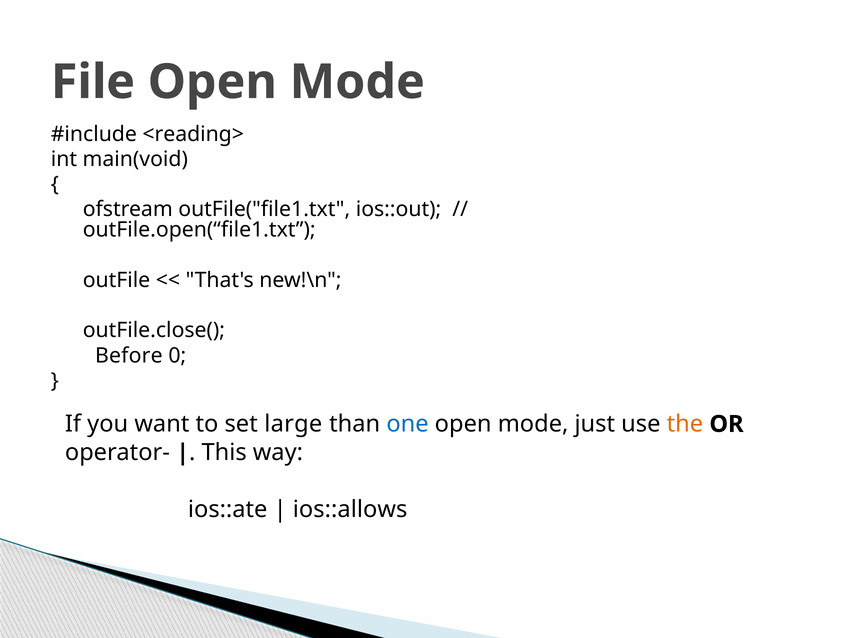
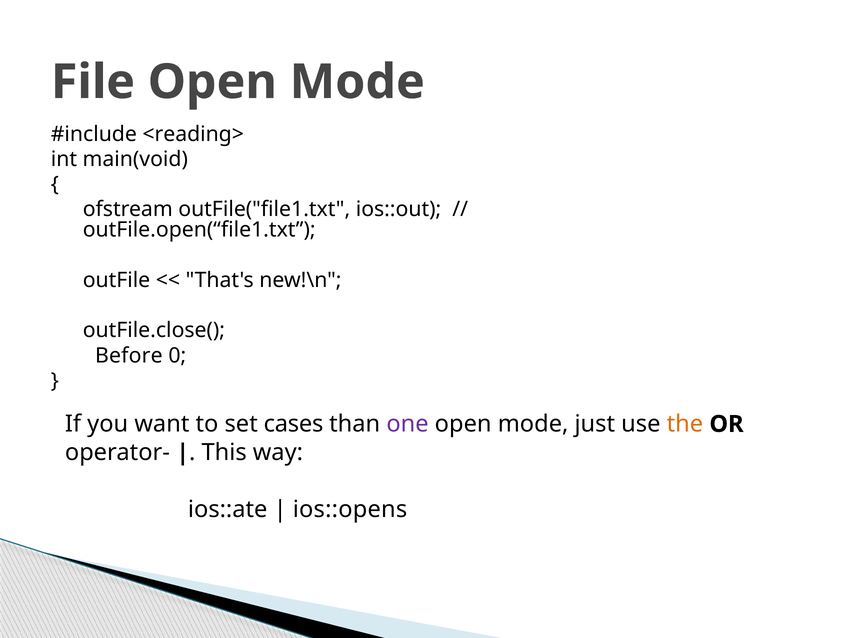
large: large -> cases
one colour: blue -> purple
ios::allows: ios::allows -> ios::opens
